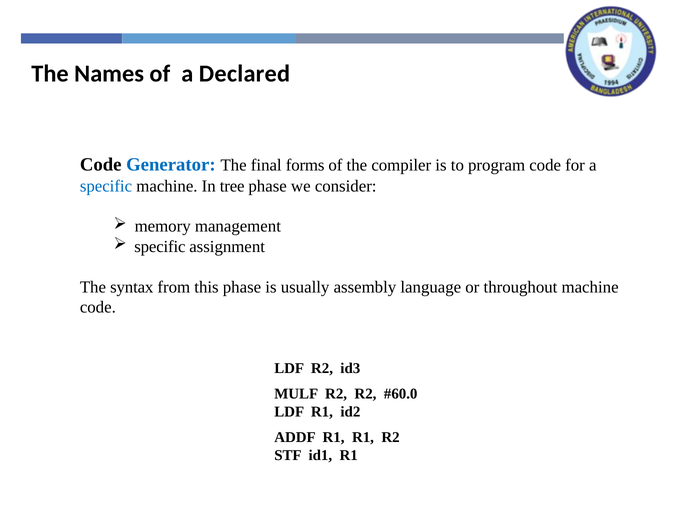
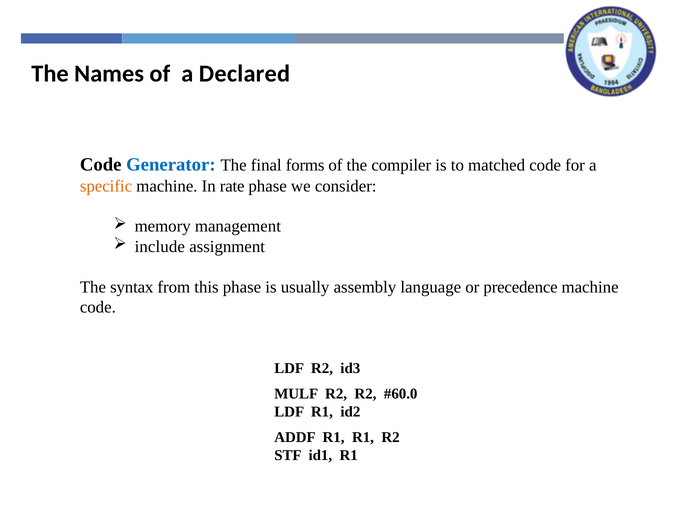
program: program -> matched
specific at (106, 186) colour: blue -> orange
tree: tree -> rate
specific at (160, 247): specific -> include
throughout: throughout -> precedence
